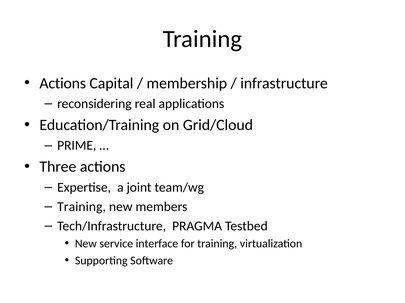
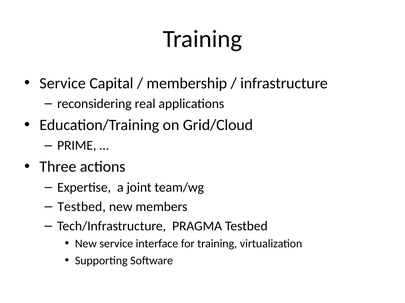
Actions at (63, 83): Actions -> Service
Training at (82, 207): Training -> Testbed
